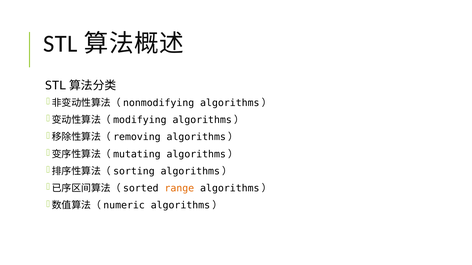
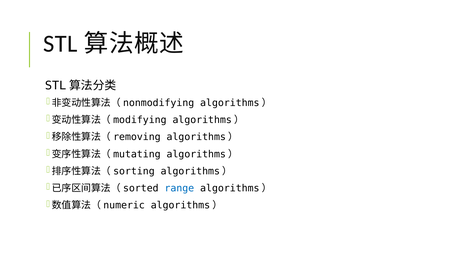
range colour: orange -> blue
